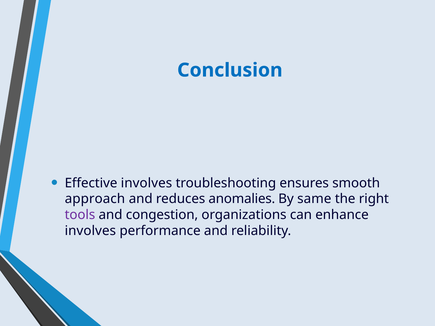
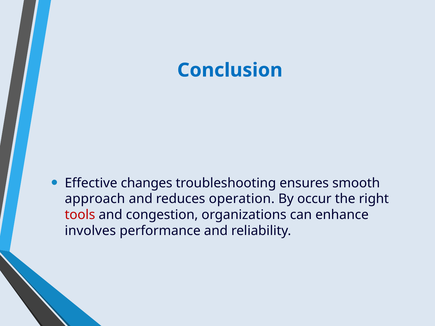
Effective involves: involves -> changes
anomalies: anomalies -> operation
same: same -> occur
tools colour: purple -> red
